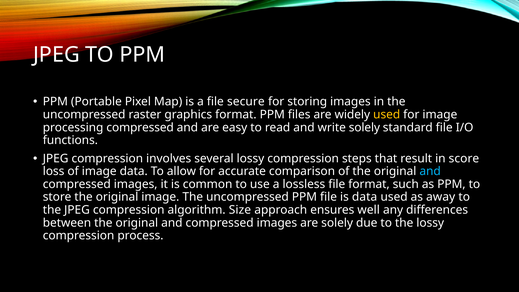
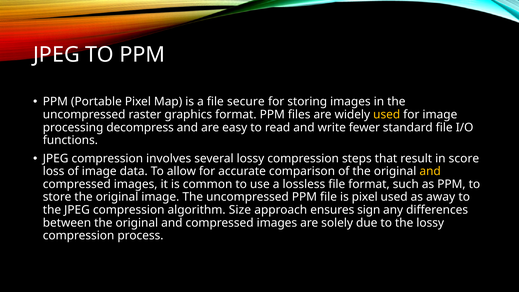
processing compressed: compressed -> decompress
write solely: solely -> fewer
and at (430, 171) colour: light blue -> yellow
is data: data -> pixel
well: well -> sign
